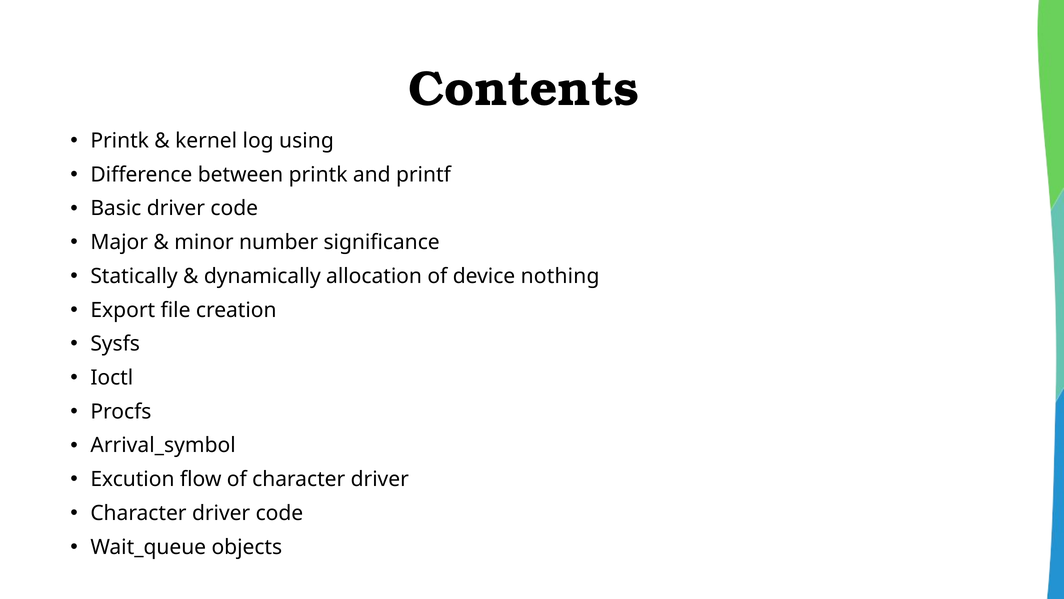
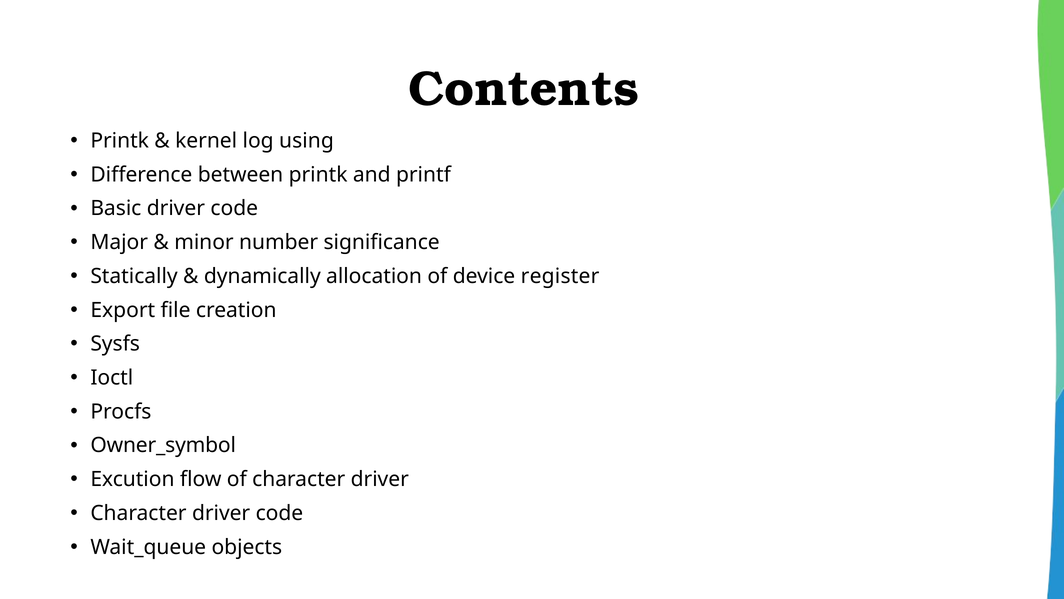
nothing: nothing -> register
Arrival_symbol: Arrival_symbol -> Owner_symbol
